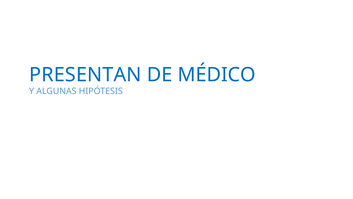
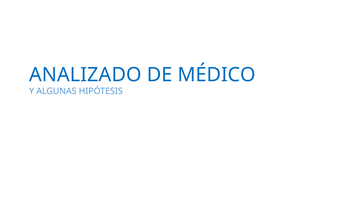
PRESENTAN: PRESENTAN -> ANALIZADO
